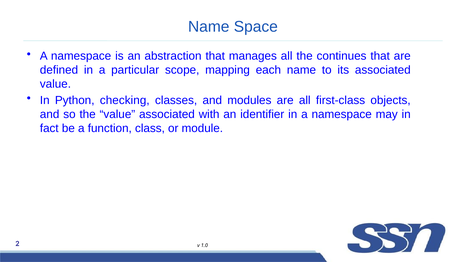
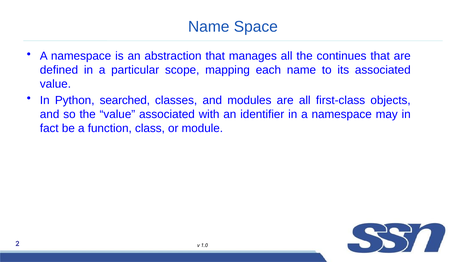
checking: checking -> searched
